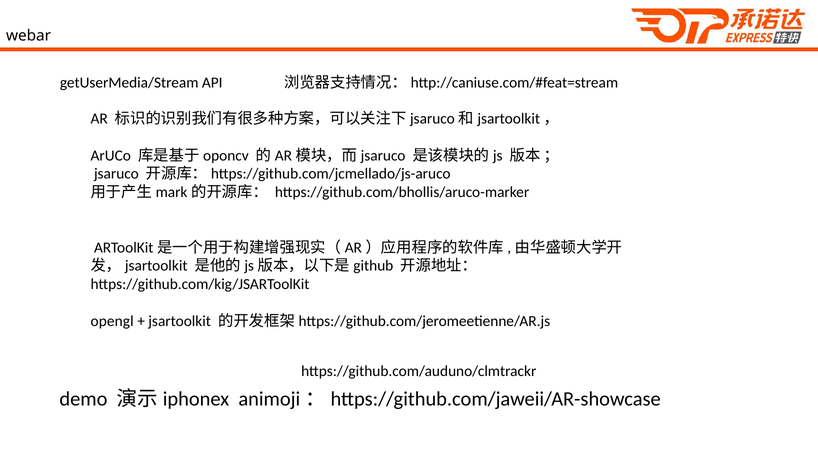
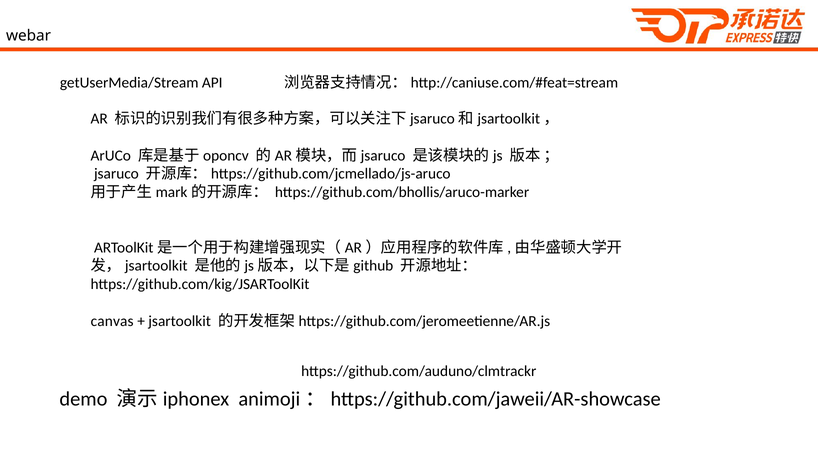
opengl: opengl -> canvas
